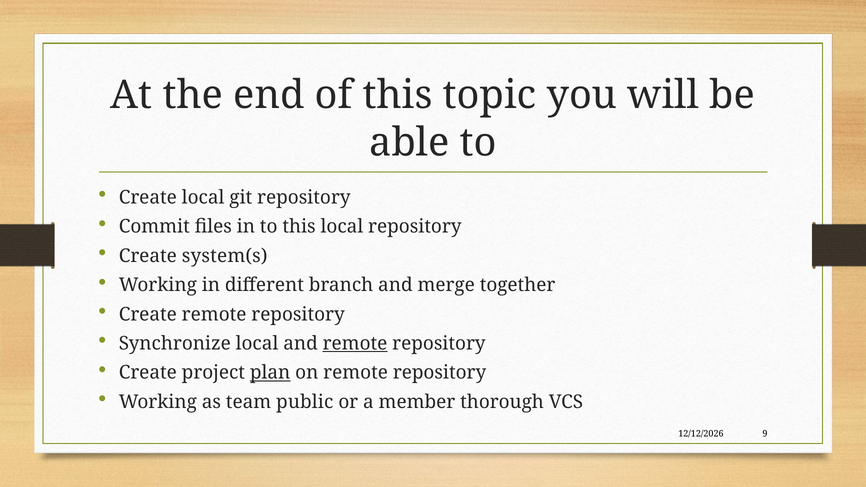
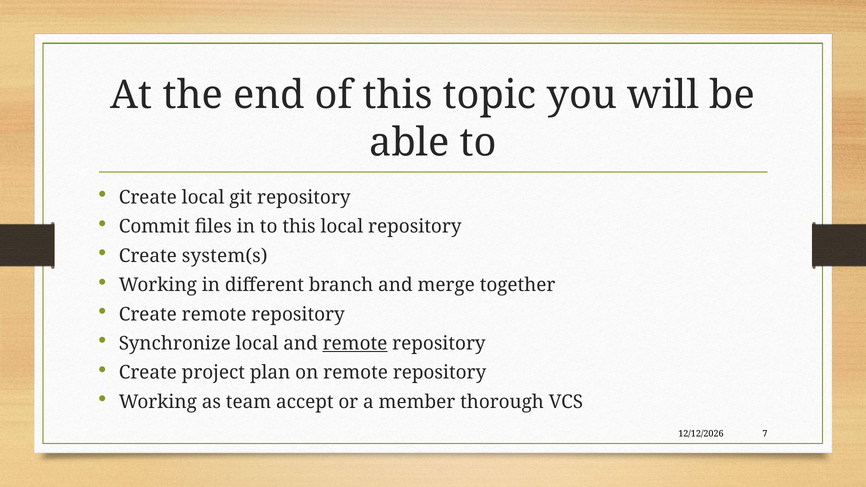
plan underline: present -> none
public: public -> accept
9: 9 -> 7
